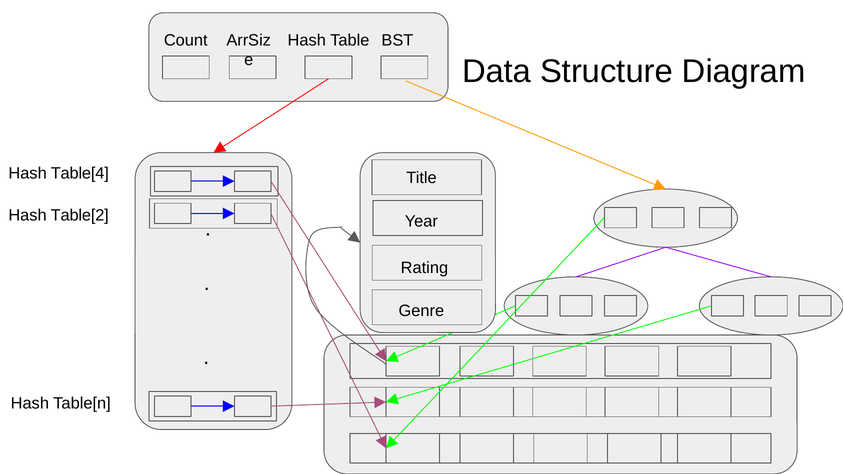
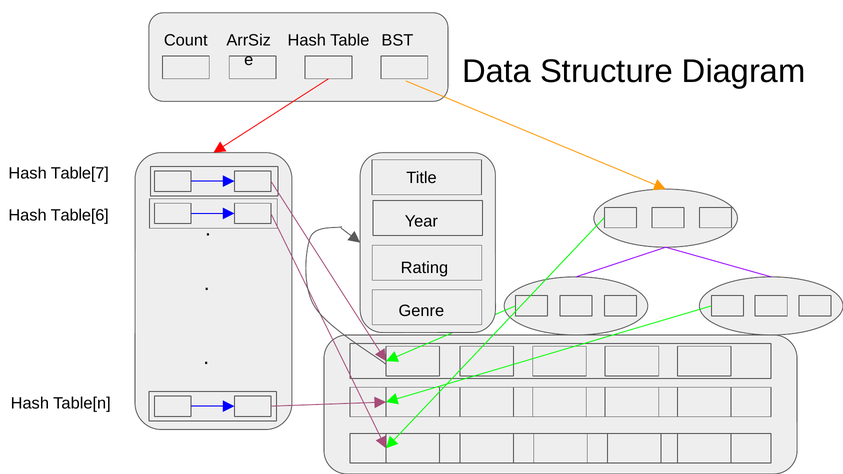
Table[4: Table[4 -> Table[7
Table[2: Table[2 -> Table[6
